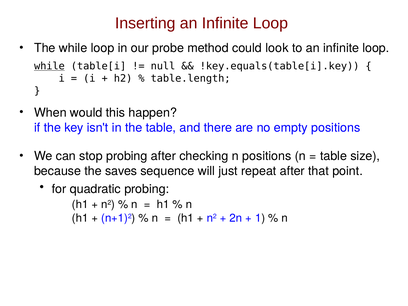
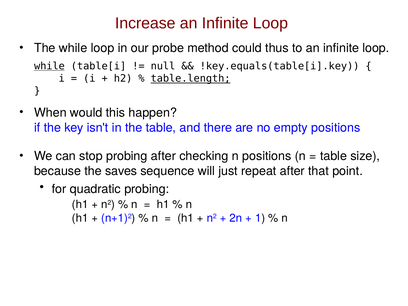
Inserting: Inserting -> Increase
look: look -> thus
table.length underline: none -> present
